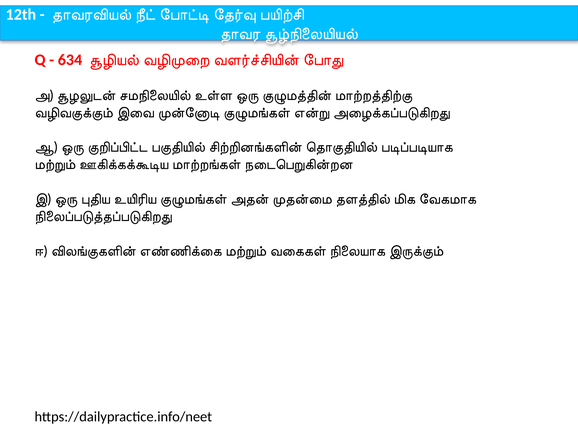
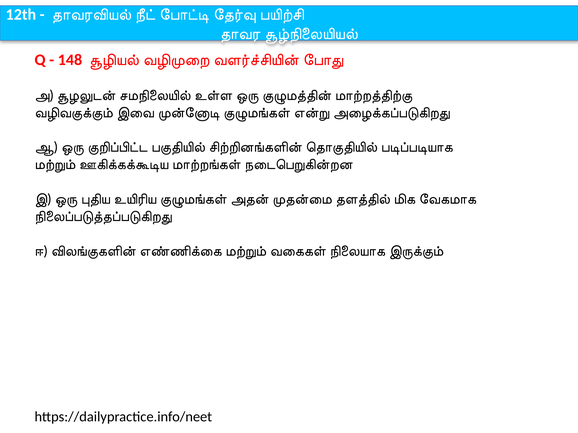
634: 634 -> 148
